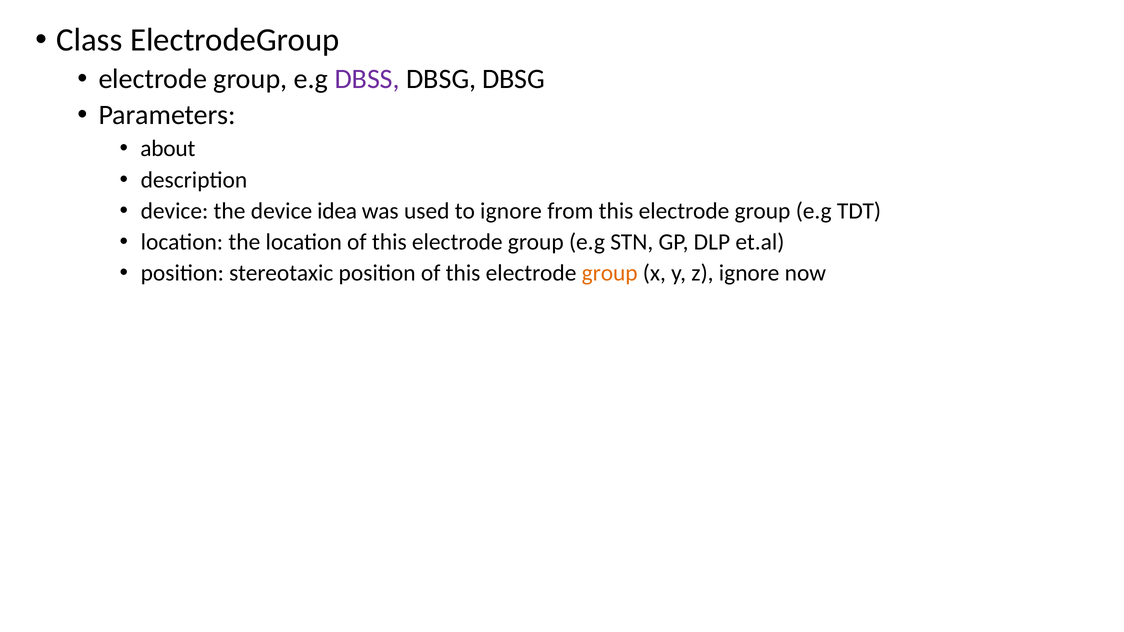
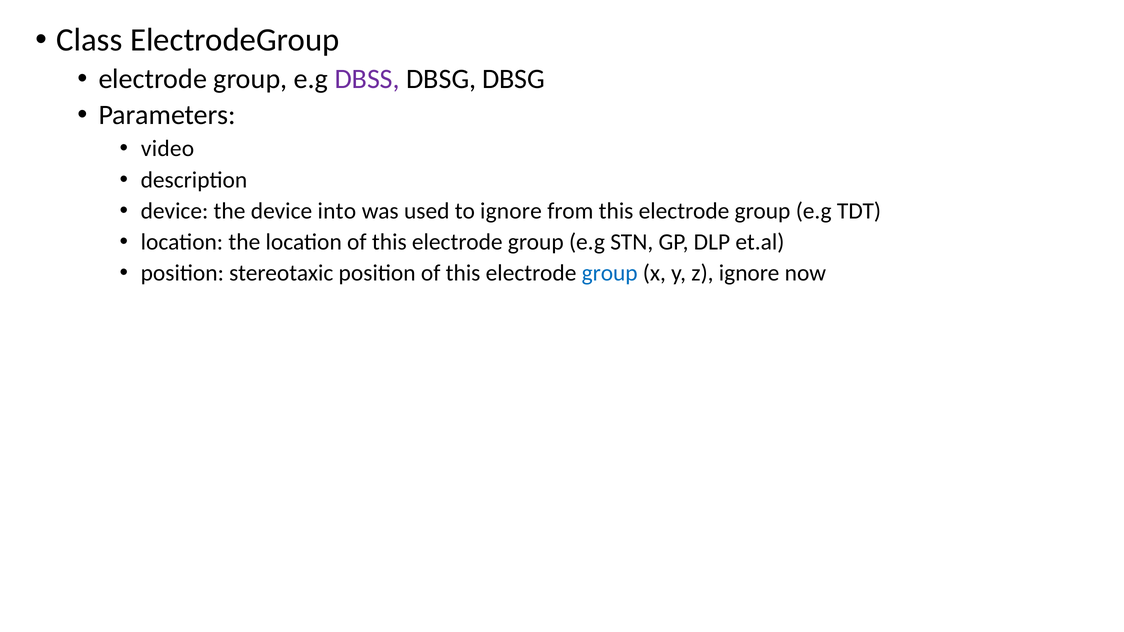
about: about -> video
idea: idea -> into
group at (610, 273) colour: orange -> blue
